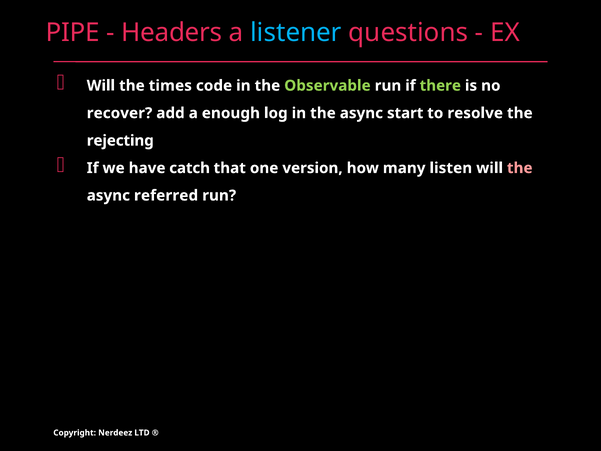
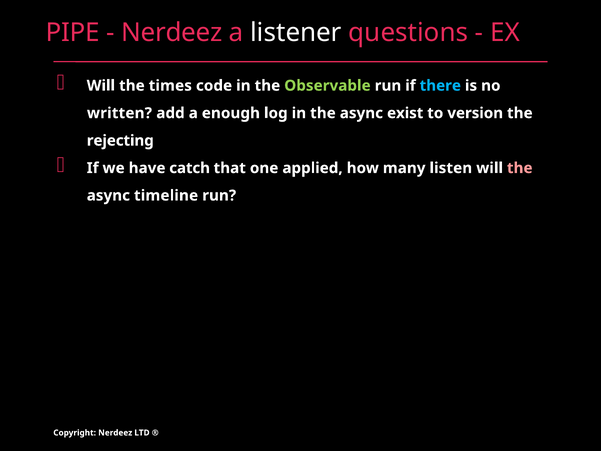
Headers at (172, 33): Headers -> Nerdeez
listener colour: light blue -> white
there colour: light green -> light blue
recover: recover -> written
start: start -> exist
resolve: resolve -> version
version: version -> applied
referred: referred -> timeline
